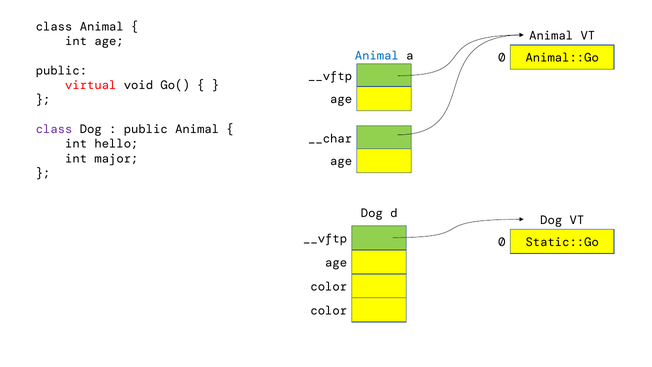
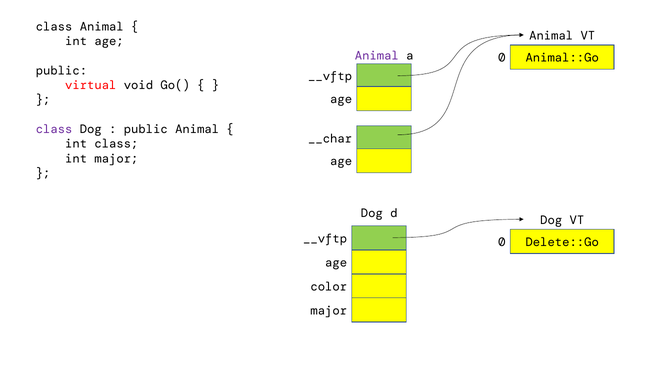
Animal at (377, 56) colour: blue -> purple
int hello: hello -> class
Static::Go: Static::Go -> Delete::Go
color at (329, 310): color -> major
